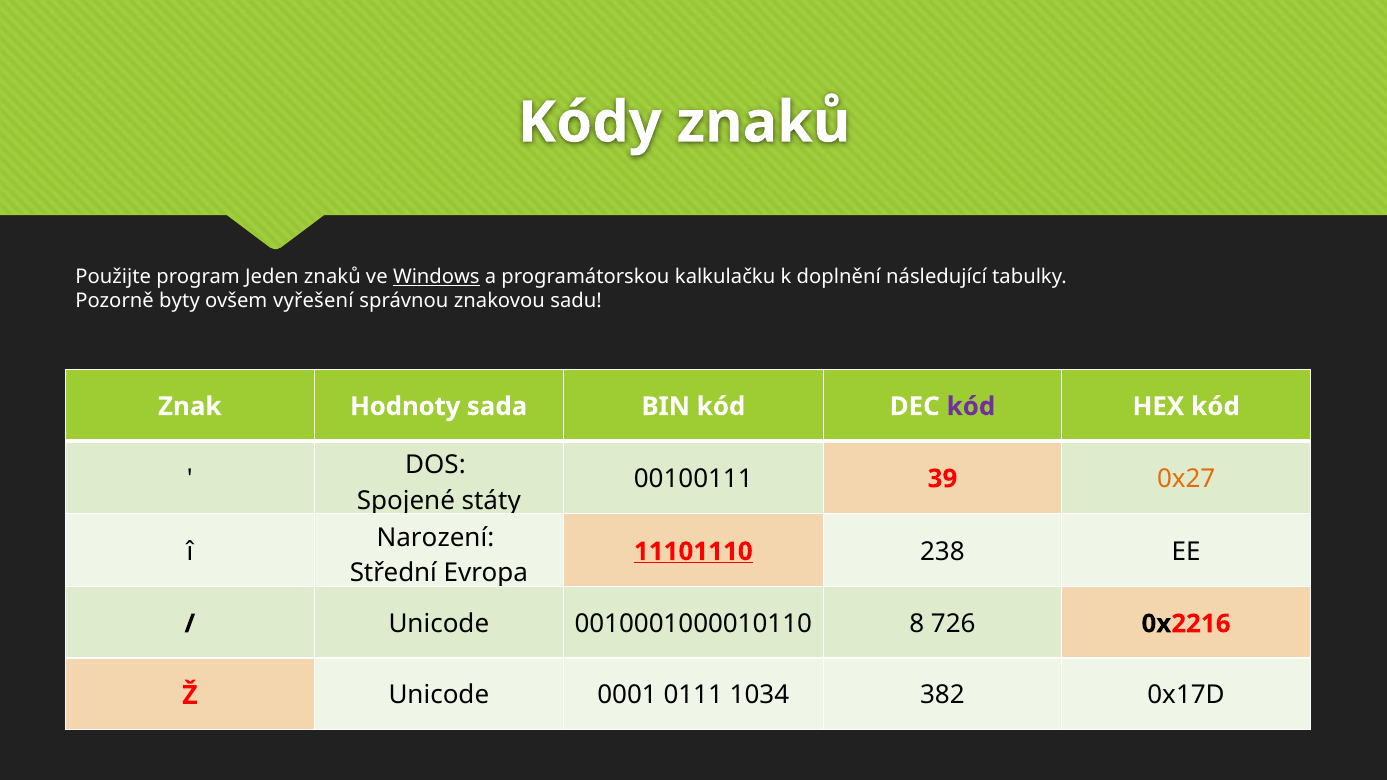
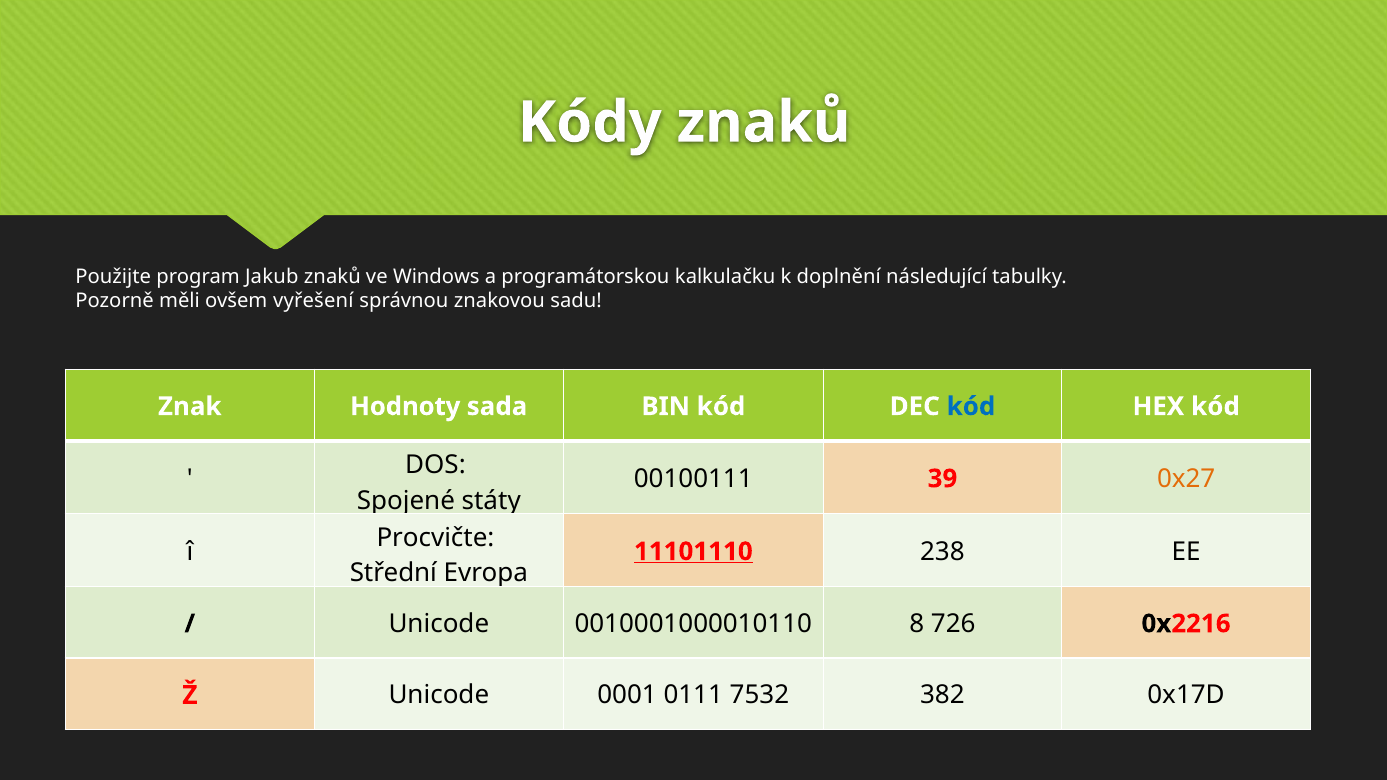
Jeden: Jeden -> Jakub
Windows underline: present -> none
byty: byty -> měli
kód at (971, 407) colour: purple -> blue
Narození: Narození -> Procvičte
1034: 1034 -> 7532
